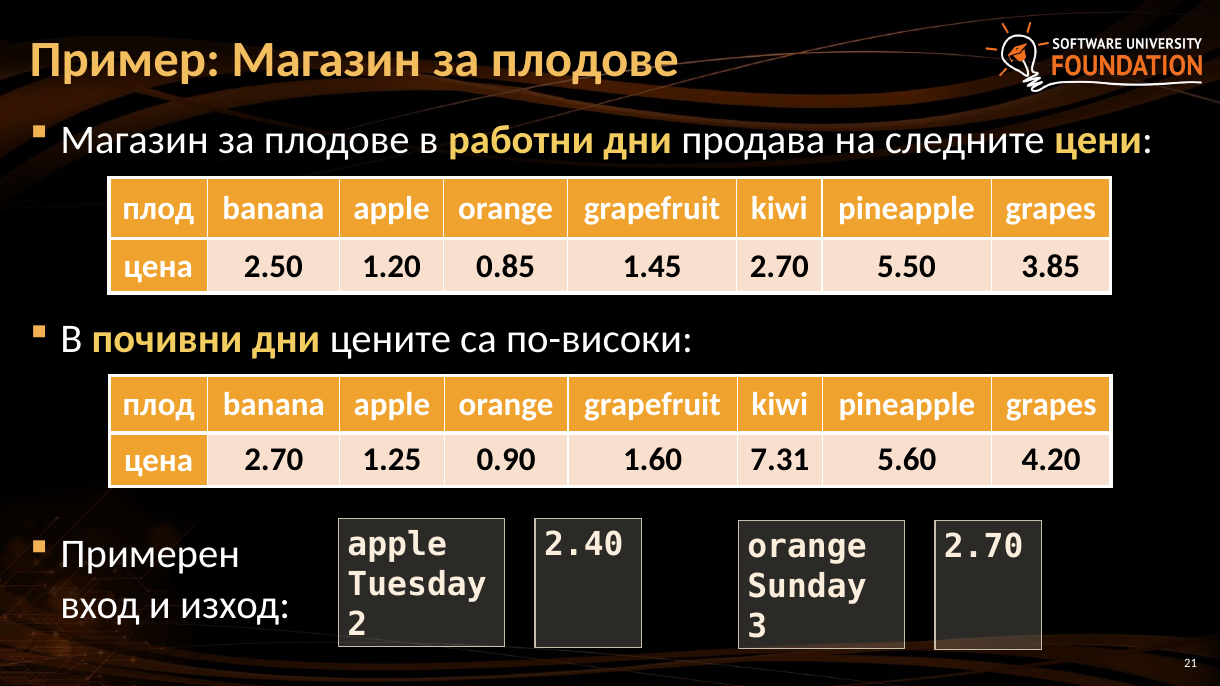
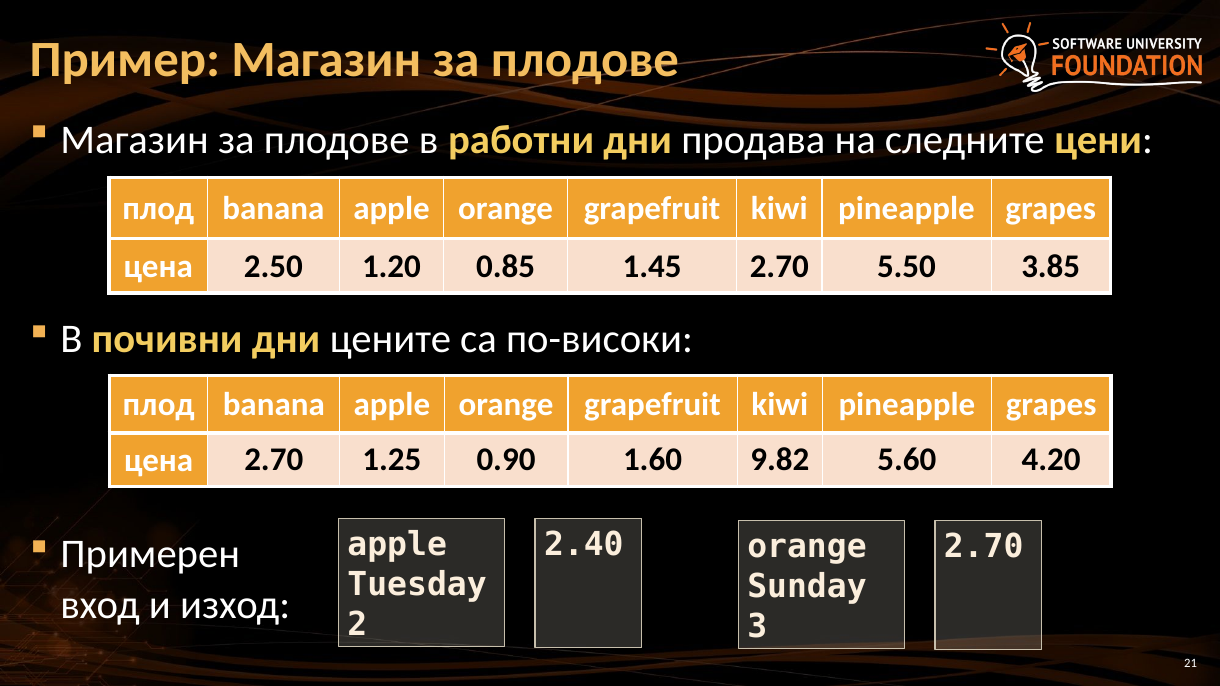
7.31: 7.31 -> 9.82
